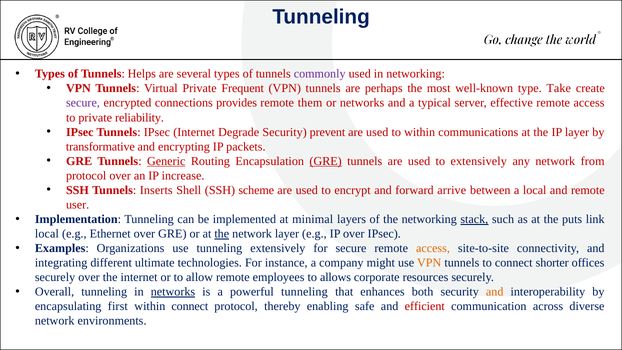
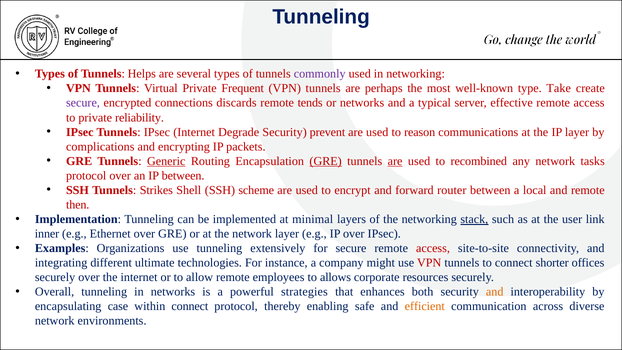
provides: provides -> discards
them: them -> tends
to within: within -> reason
transformative: transformative -> complications
are at (395, 161) underline: none -> present
to extensively: extensively -> recombined
from: from -> tasks
IP increase: increase -> between
Inserts: Inserts -> Strikes
arrive: arrive -> router
user: user -> then
puts: puts -> user
local at (47, 234): local -> inner
the at (222, 234) underline: present -> none
access at (433, 248) colour: orange -> red
VPN at (429, 263) colour: orange -> red
networks at (173, 292) underline: present -> none
powerful tunneling: tunneling -> strategies
first: first -> case
efficient colour: red -> orange
